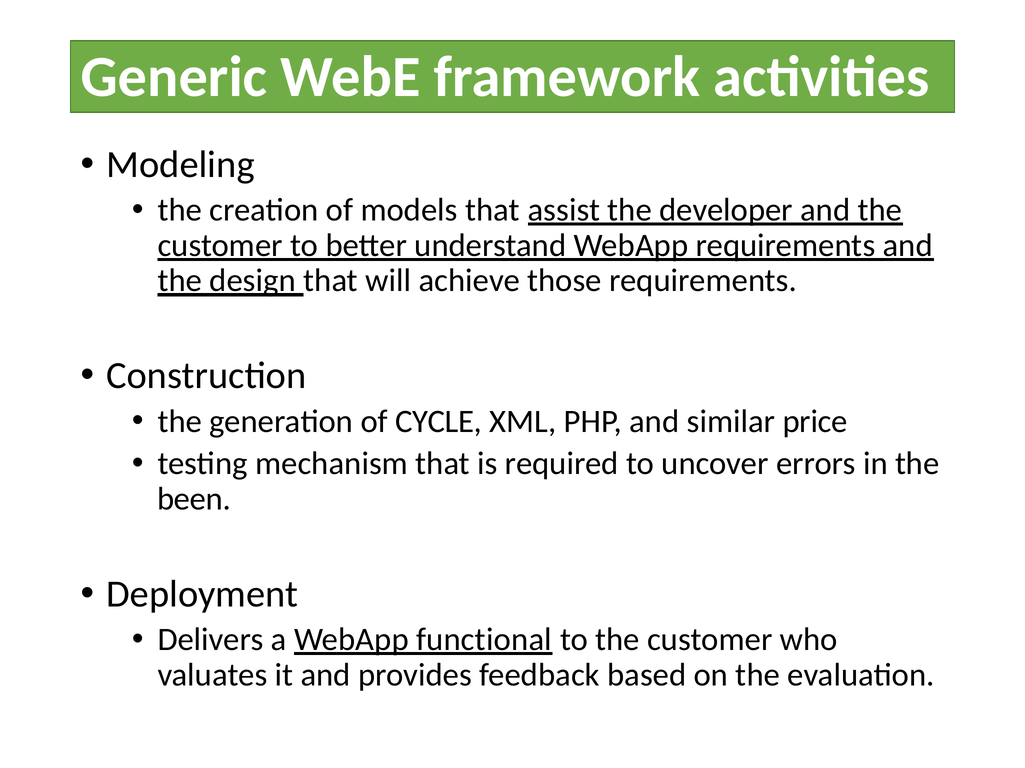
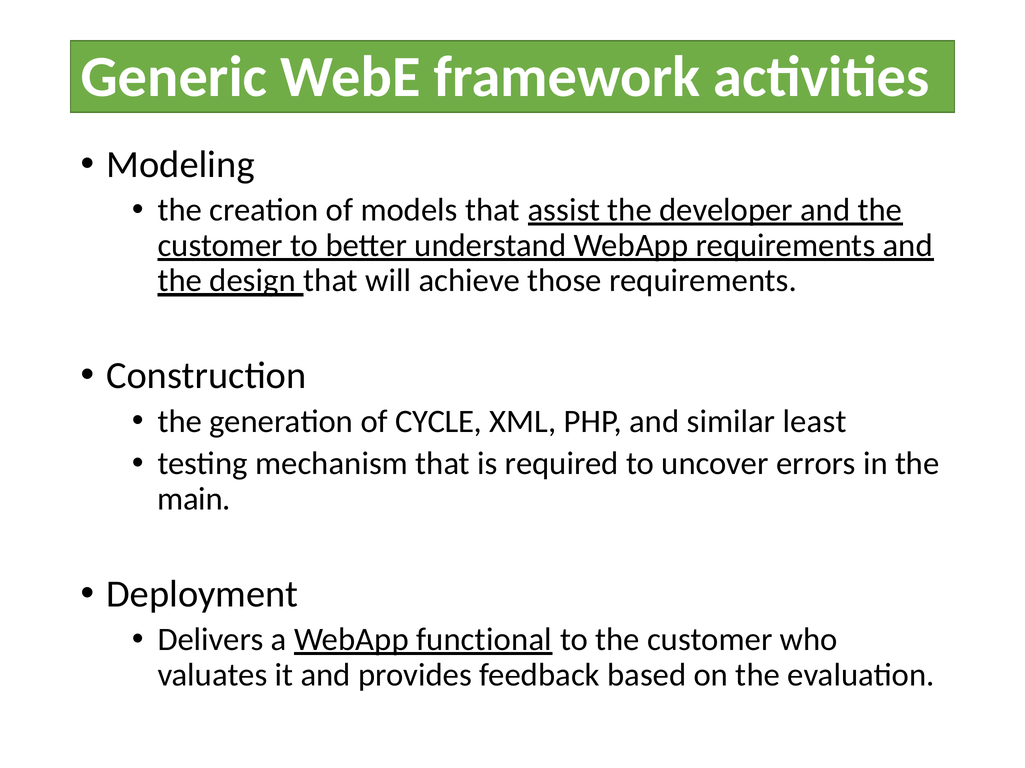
price: price -> least
been: been -> main
